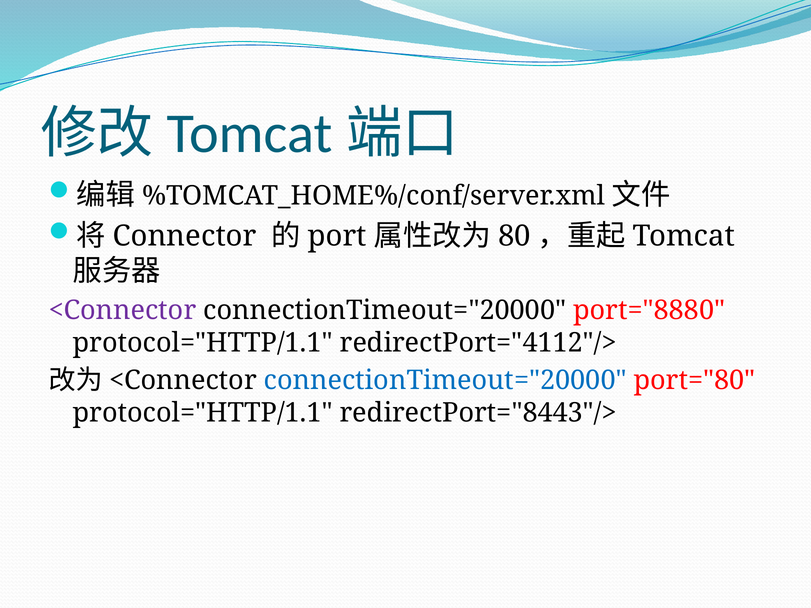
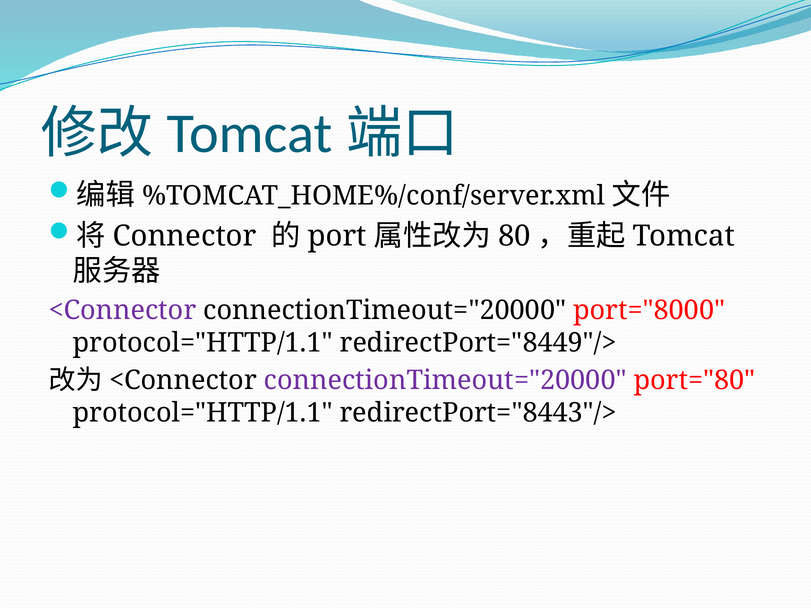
port="8880: port="8880 -> port="8000
redirectPort="4112"/>: redirectPort="4112"/> -> redirectPort="8449"/>
connectionTimeout="20000 at (445, 381) colour: blue -> purple
